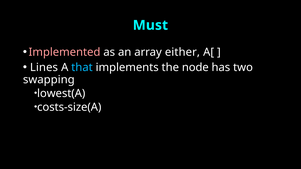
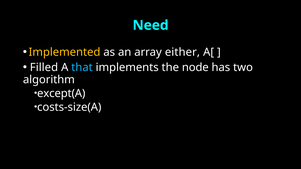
Must: Must -> Need
Implemented colour: pink -> yellow
Lines: Lines -> Filled
swapping: swapping -> algorithm
lowest(A: lowest(A -> except(A
